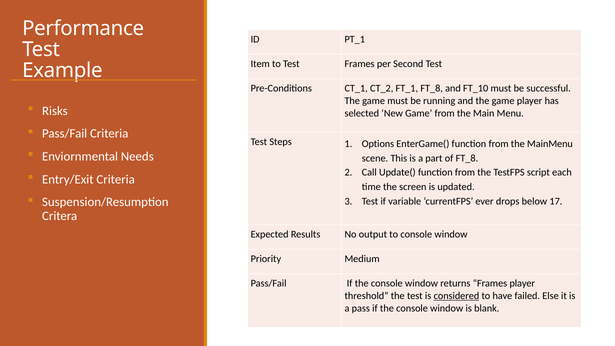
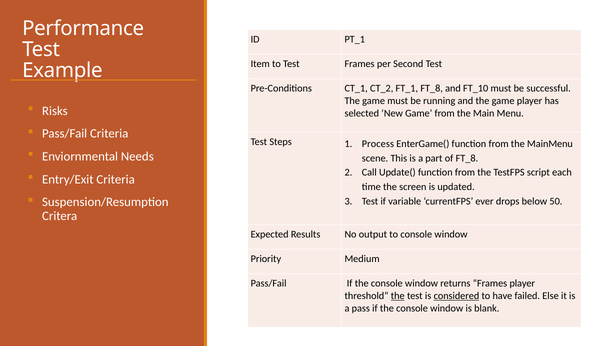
Options: Options -> Process
17: 17 -> 50
the at (398, 296) underline: none -> present
